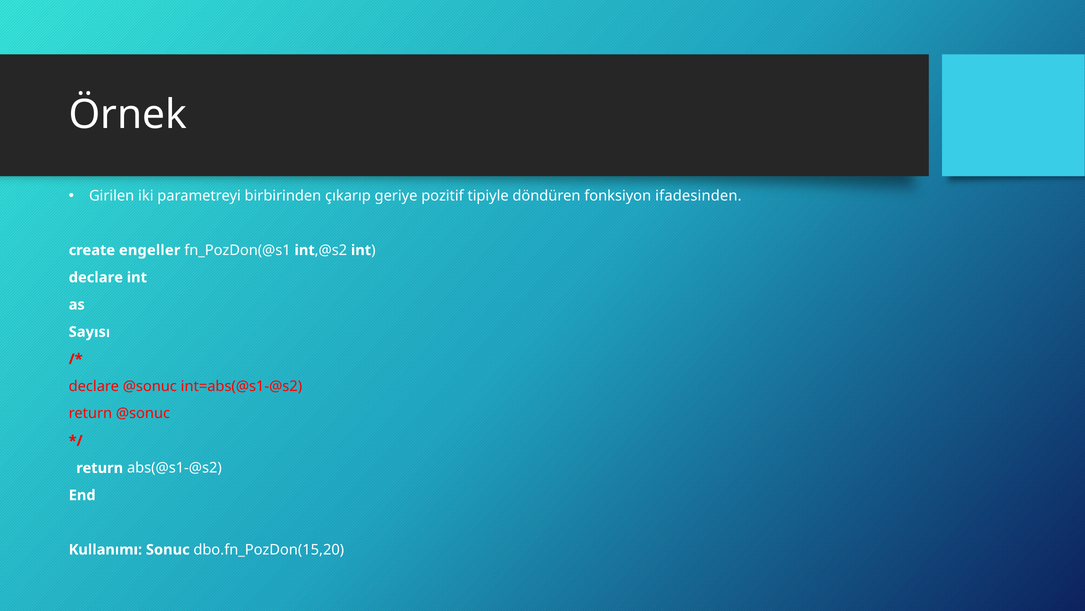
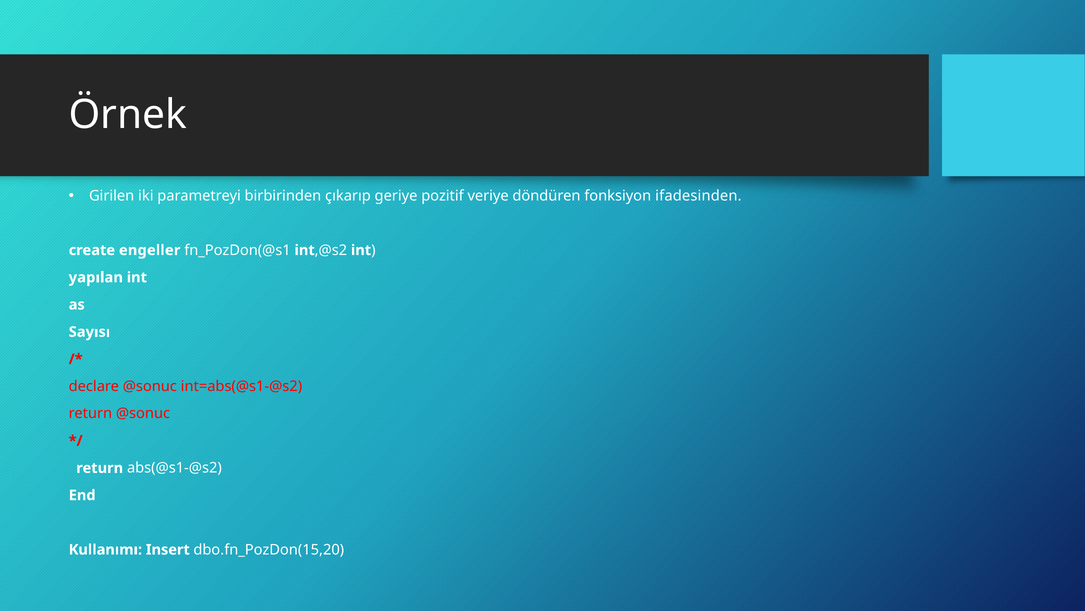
tipiyle: tipiyle -> veriye
declare at (96, 277): declare -> yapılan
Sonuc: Sonuc -> Insert
